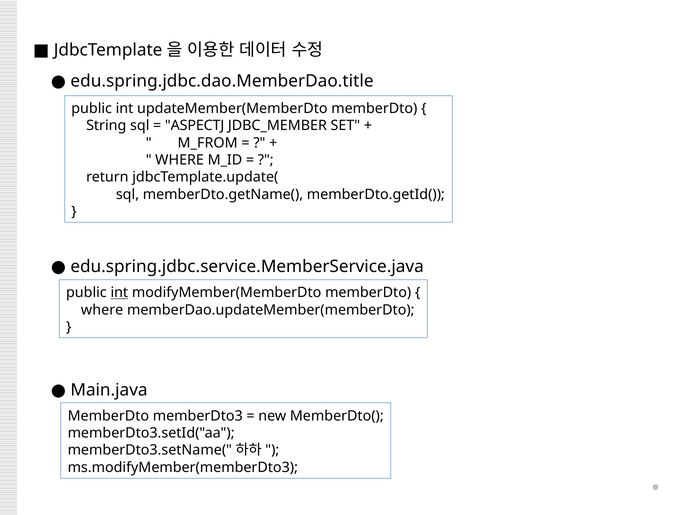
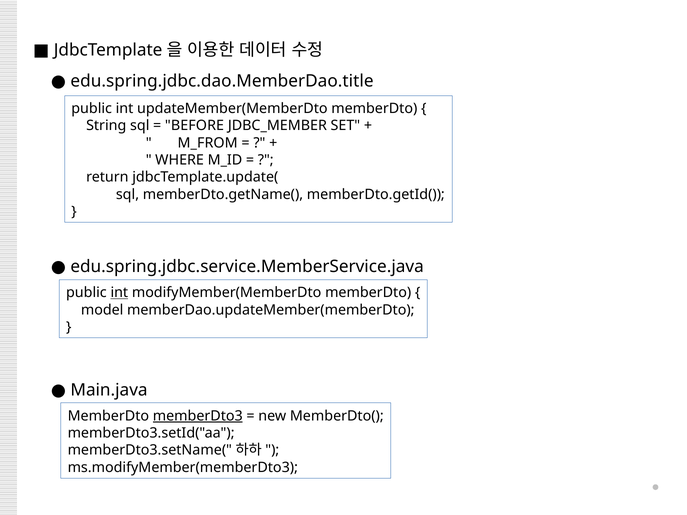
ASPECTJ: ASPECTJ -> BEFORE
where at (102, 310): where -> model
memberDto3 underline: none -> present
